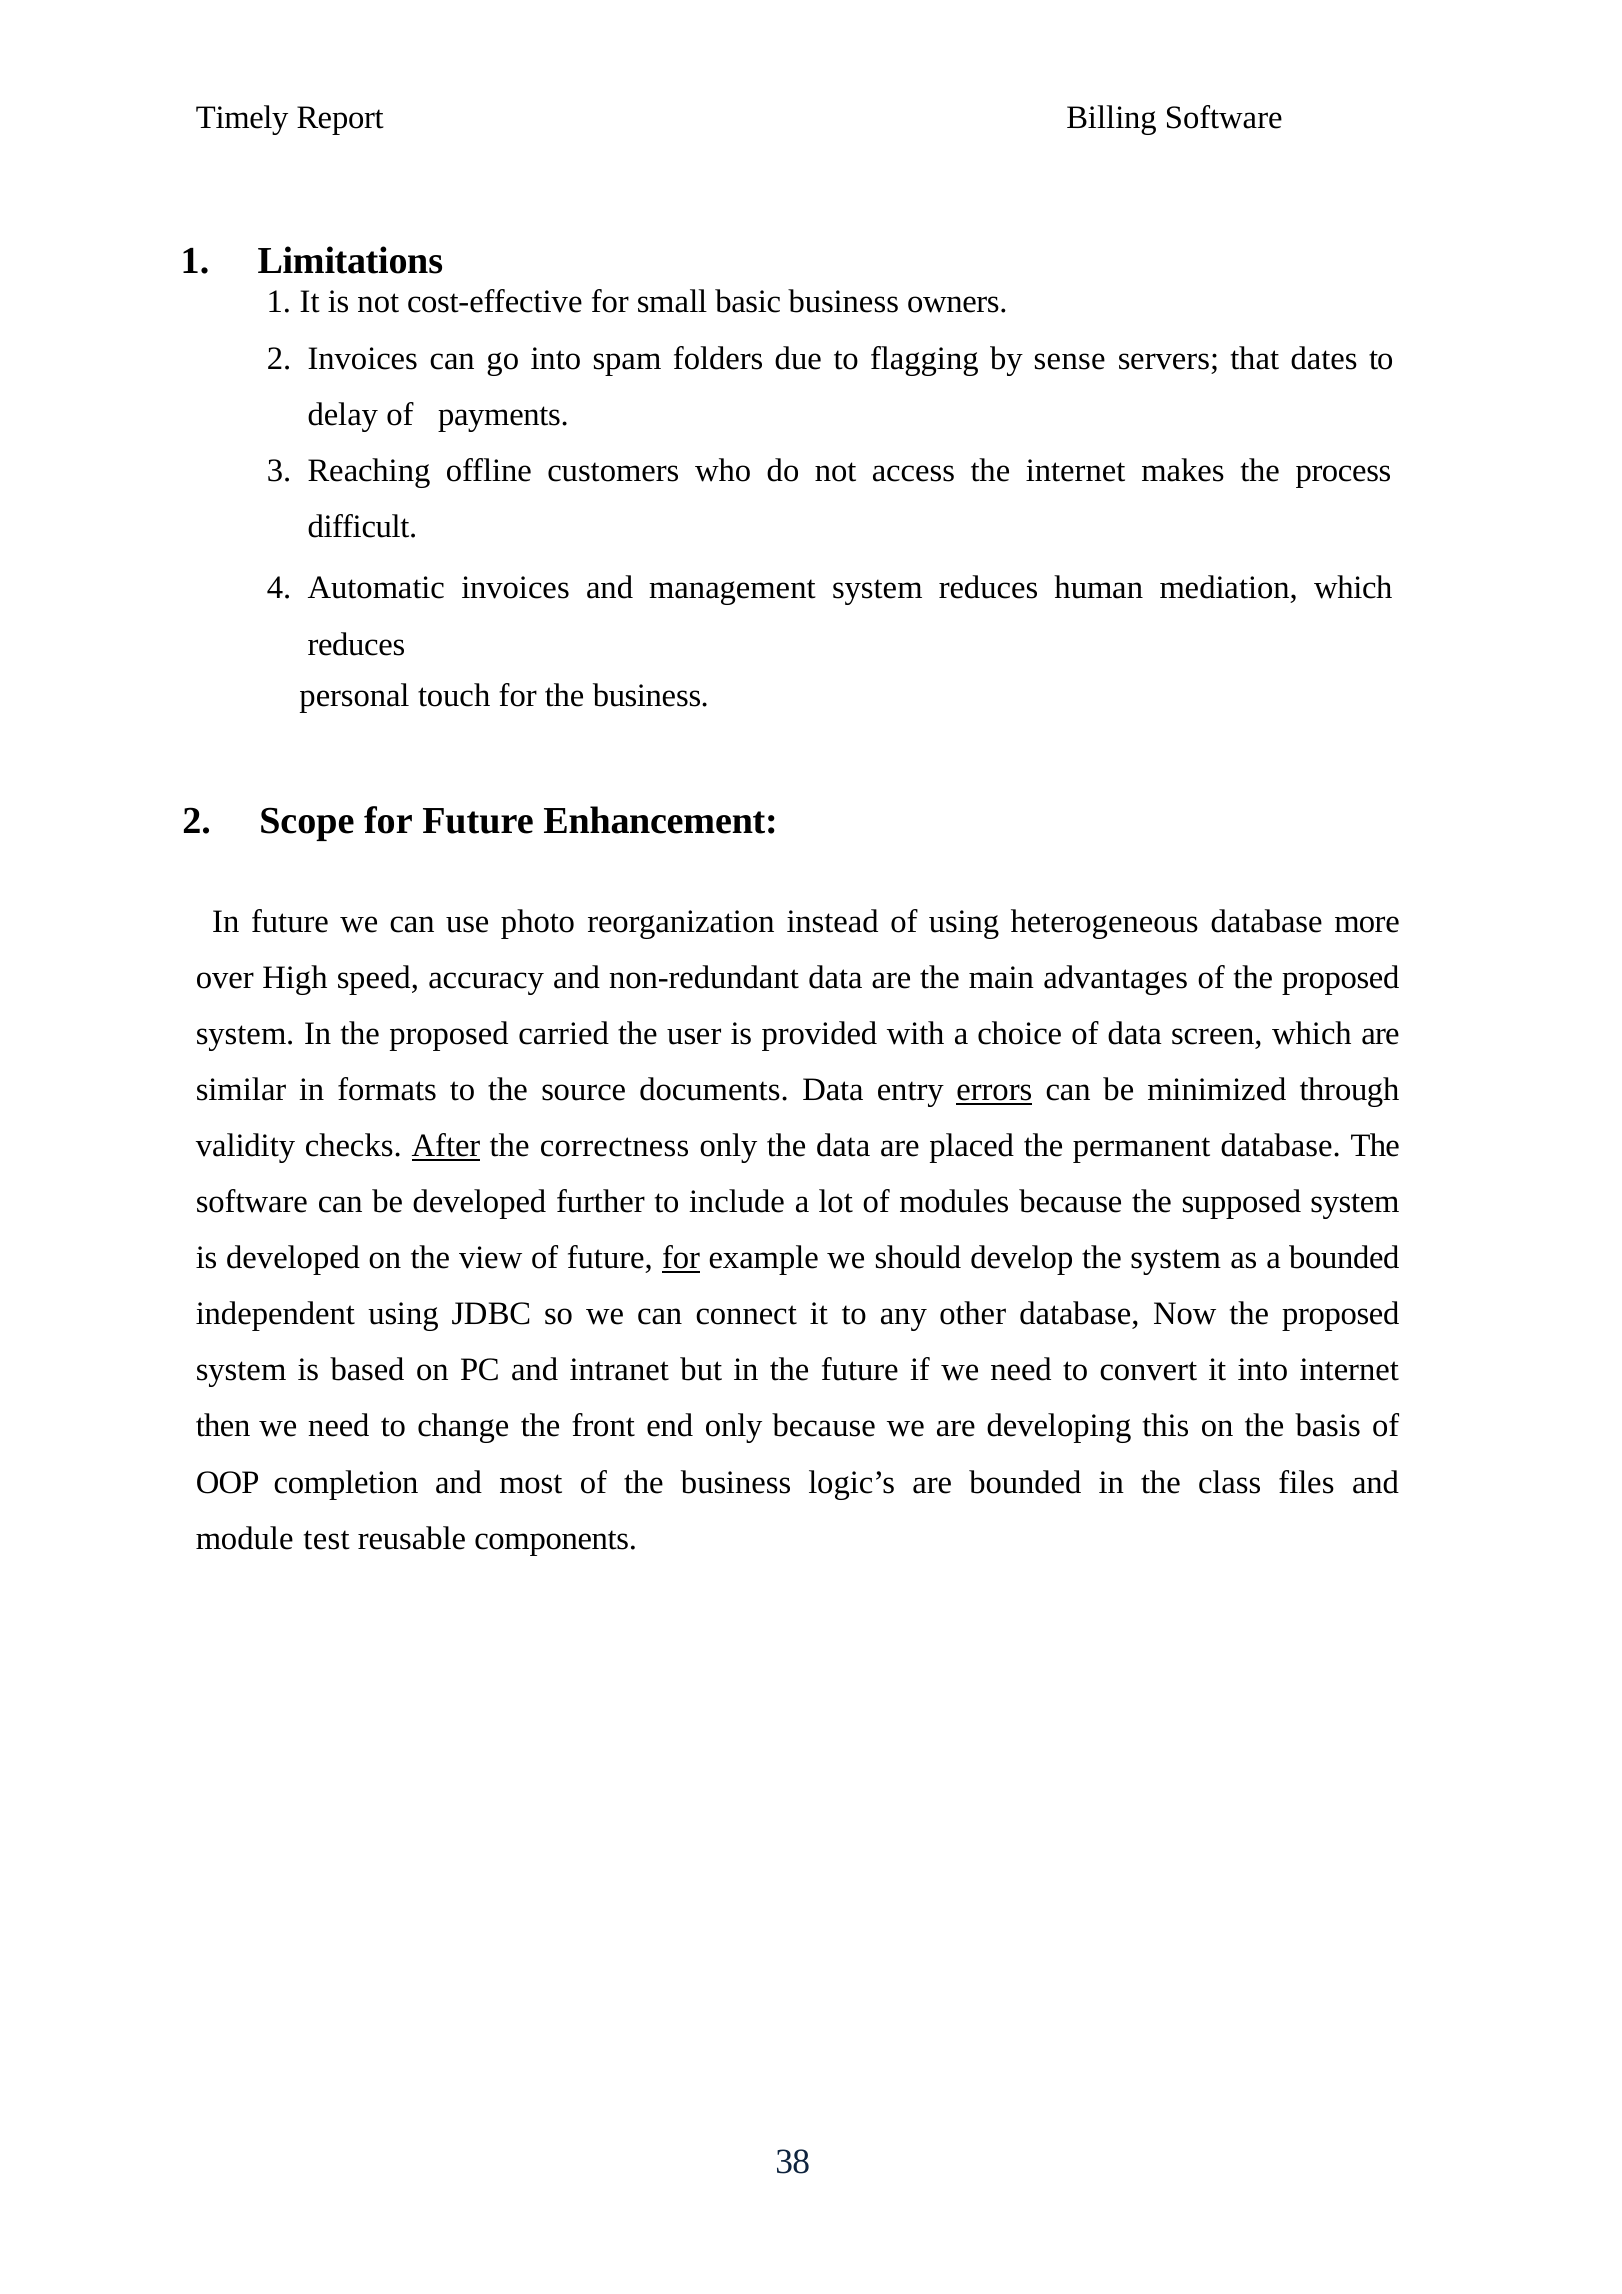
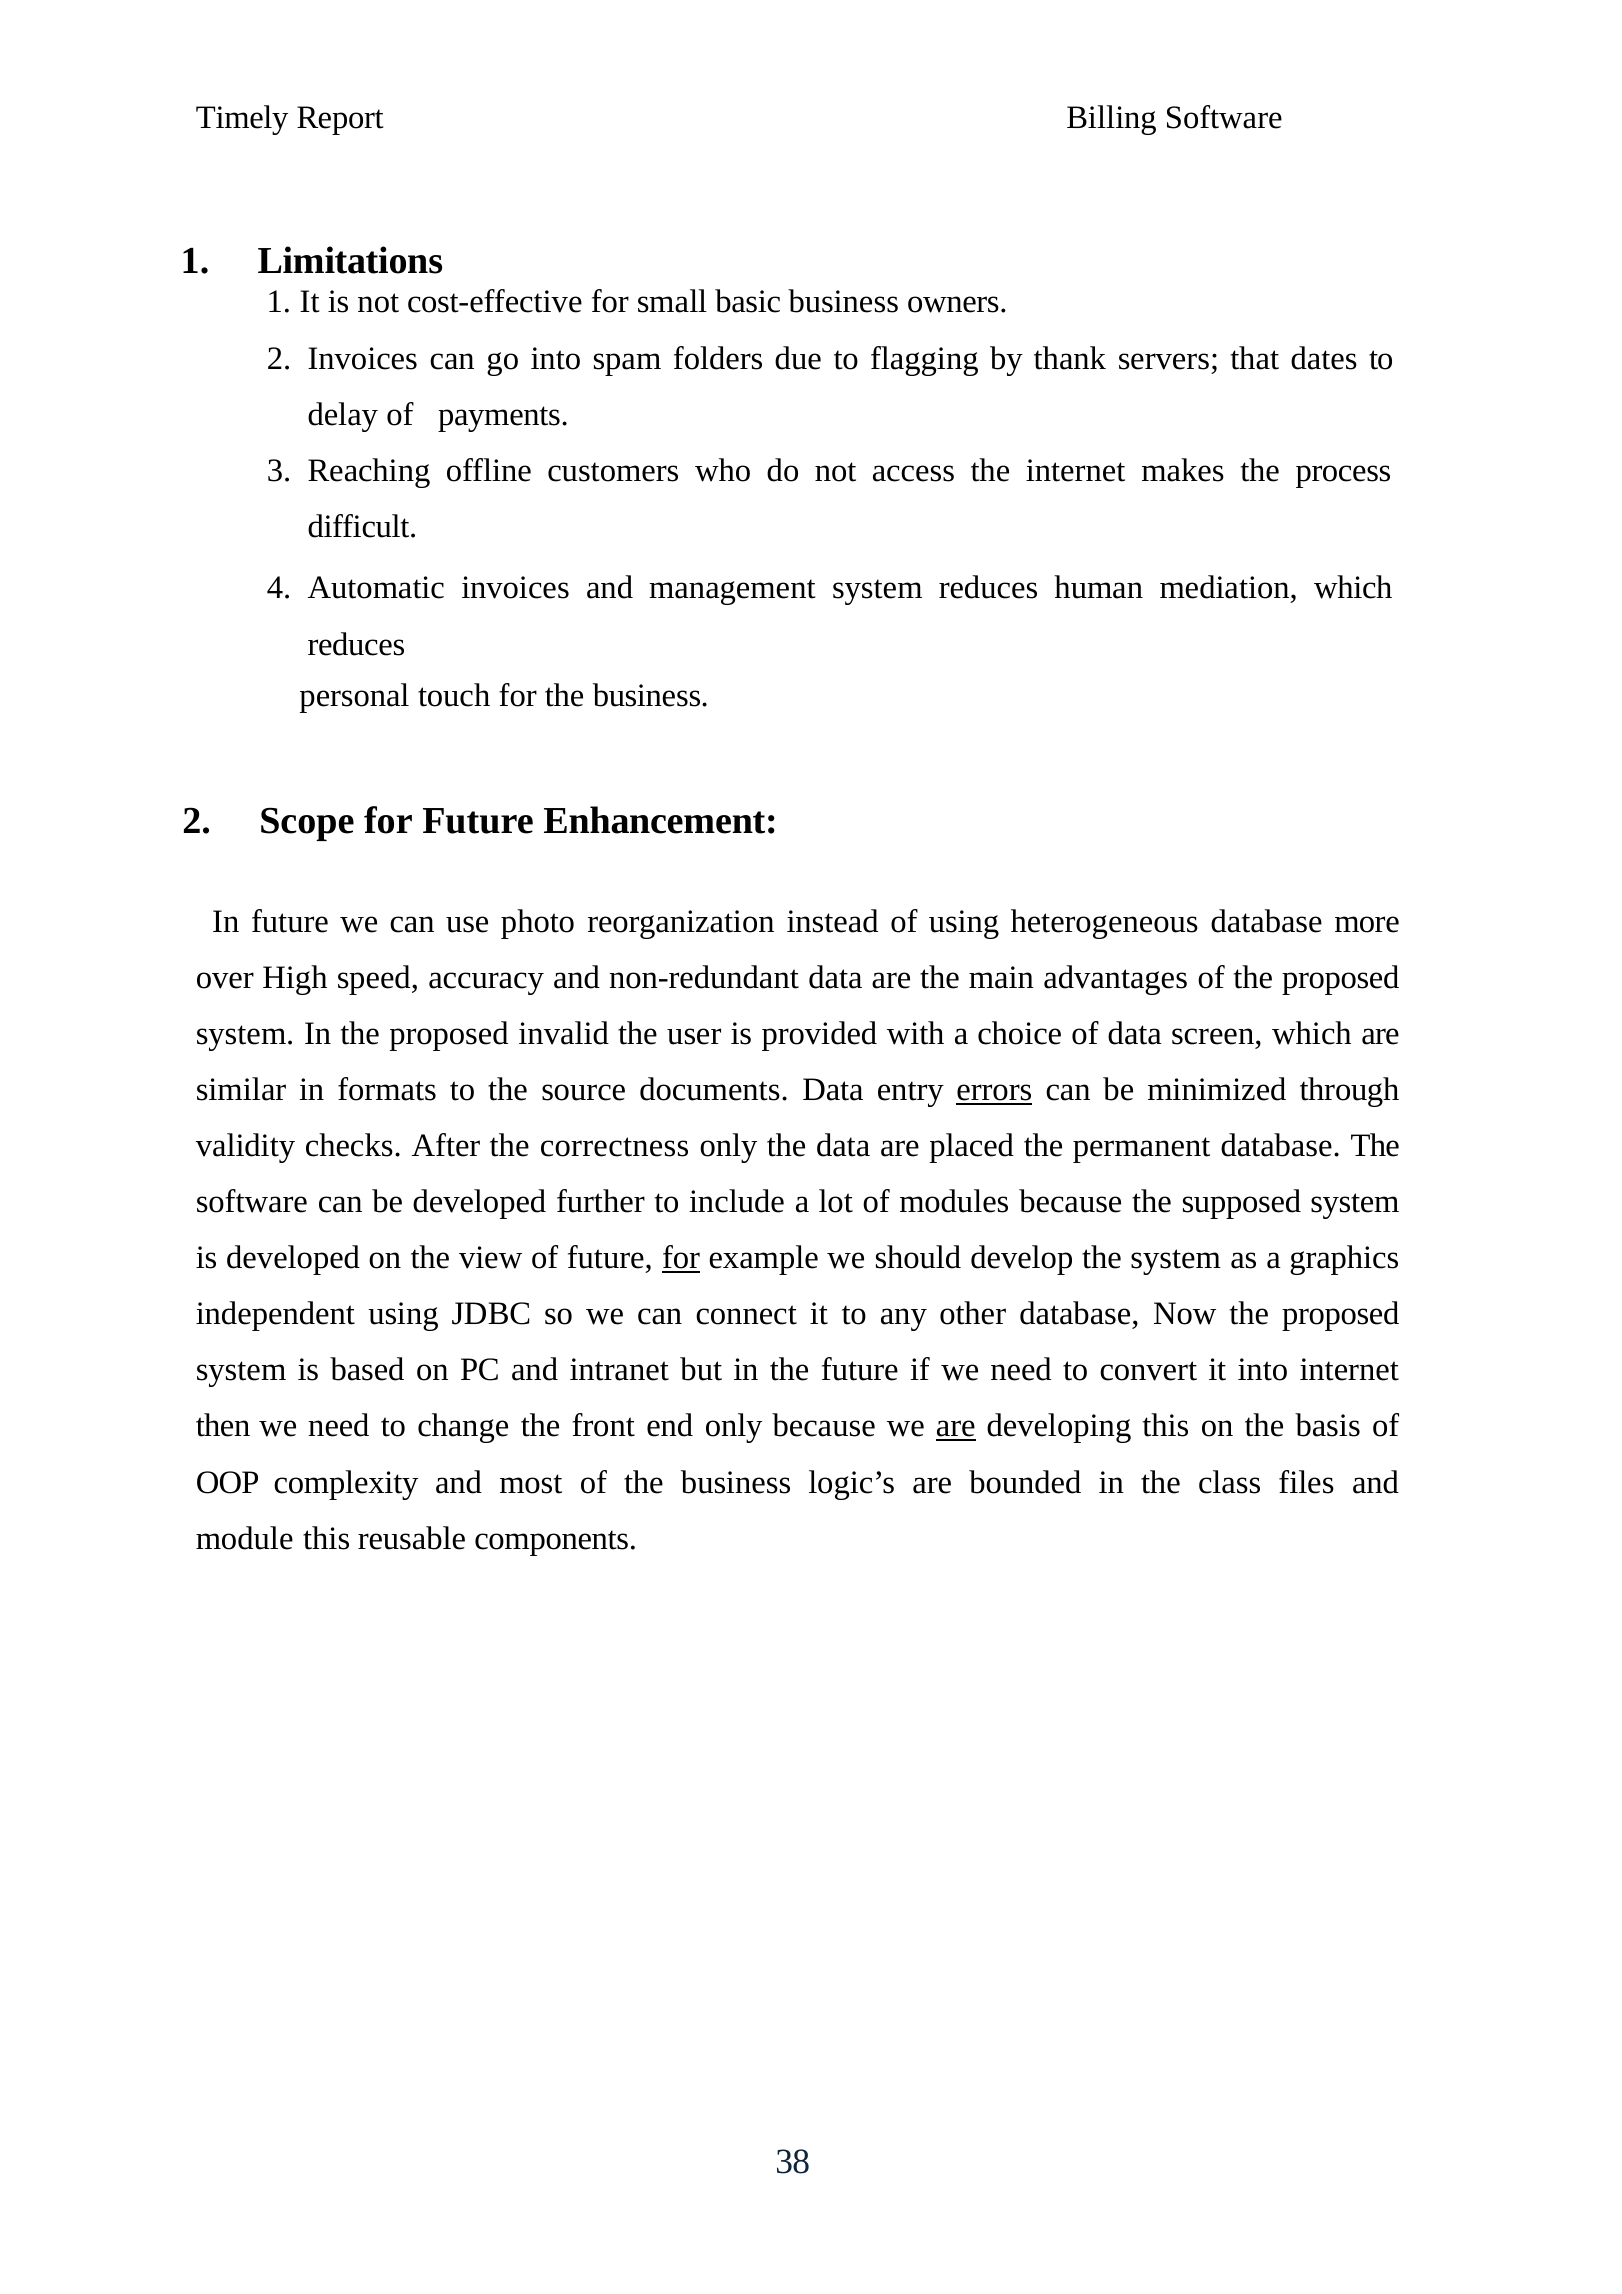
sense: sense -> thank
carried: carried -> invalid
After underline: present -> none
a bounded: bounded -> graphics
are at (956, 1425) underline: none -> present
completion: completion -> complexity
module test: test -> this
